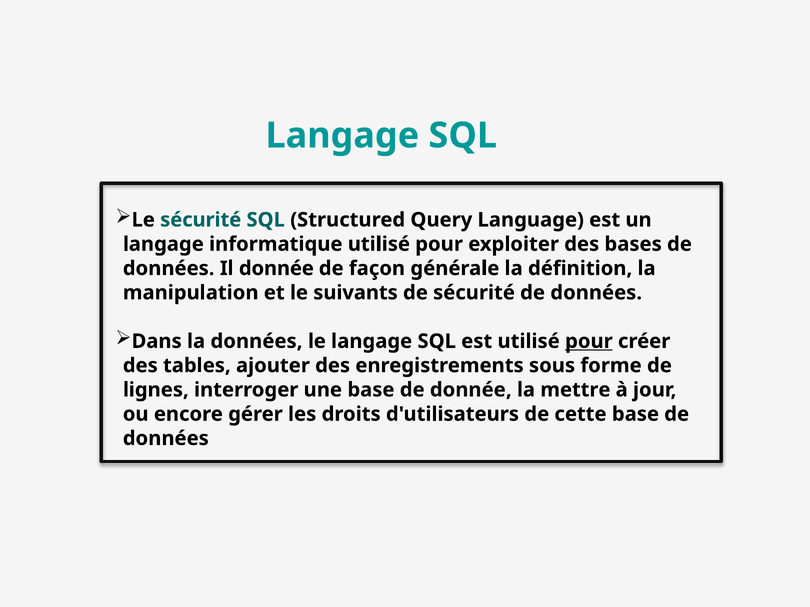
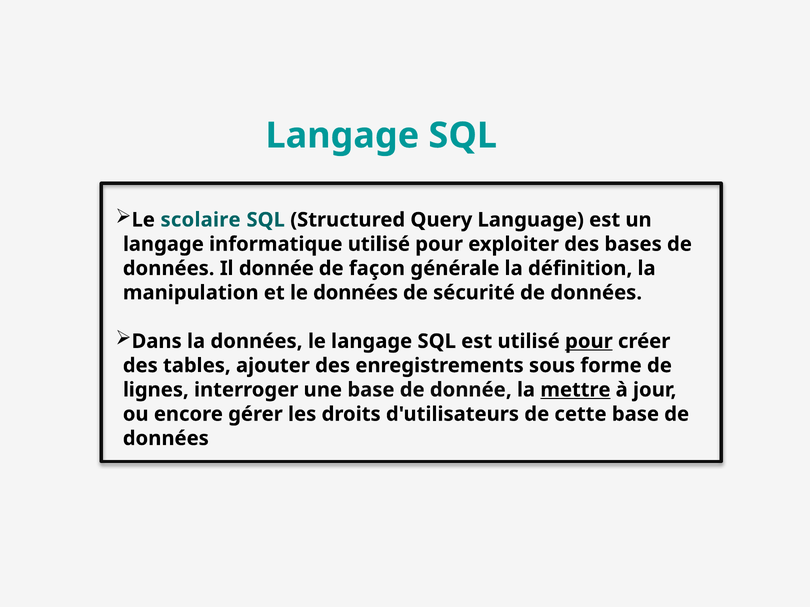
Le sécurité: sécurité -> scolaire
le suivants: suivants -> données
mettre underline: none -> present
